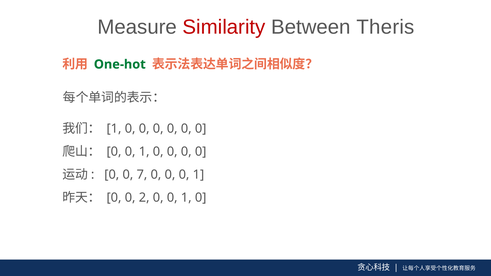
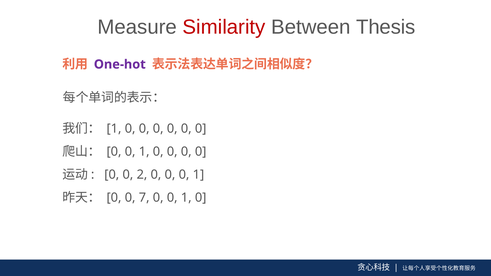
Theris: Theris -> Thesis
One-hot colour: green -> purple
7: 7 -> 2
2: 2 -> 7
